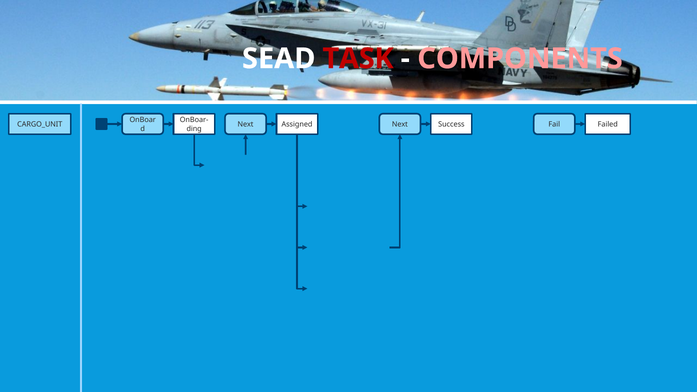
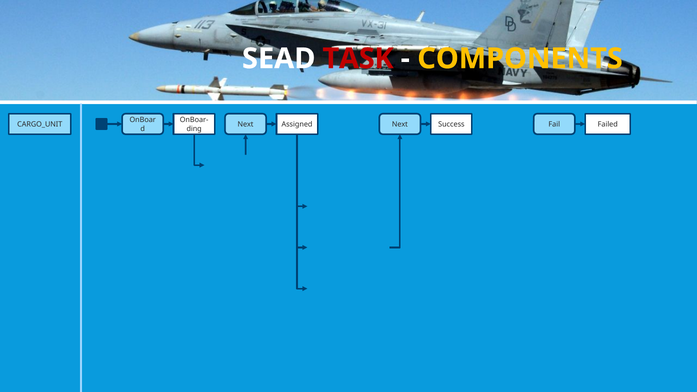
COMPONENTS colour: pink -> yellow
